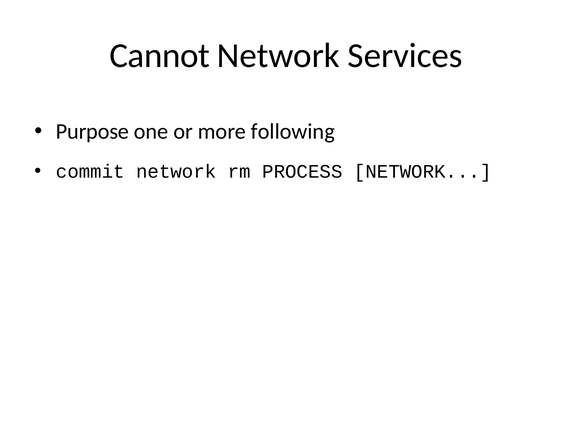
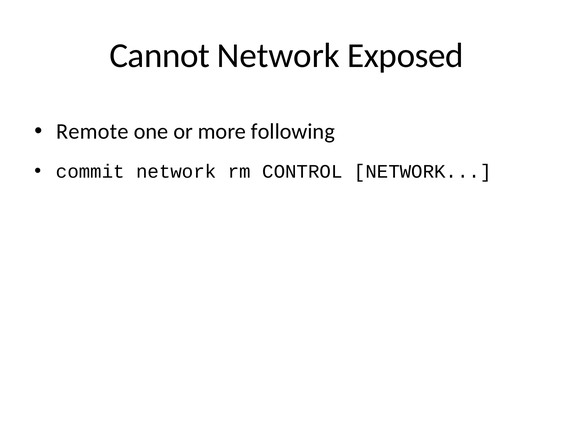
Services: Services -> Exposed
Purpose: Purpose -> Remote
PROCESS: PROCESS -> CONTROL
